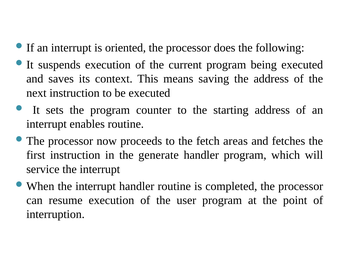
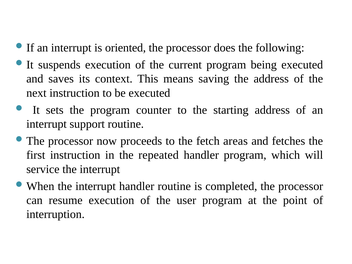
enables: enables -> support
generate: generate -> repeated
